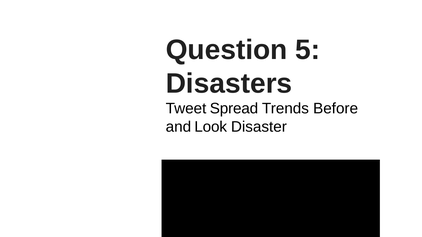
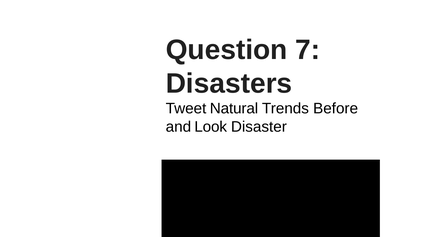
5: 5 -> 7
Spread: Spread -> Natural
